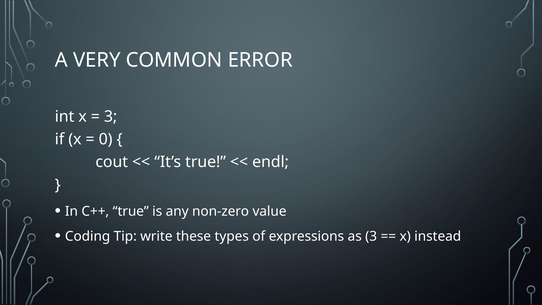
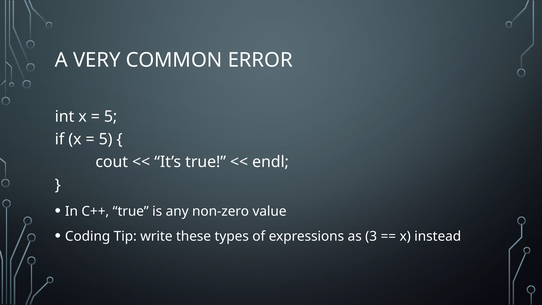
3 at (111, 116): 3 -> 5
0 at (106, 139): 0 -> 5
